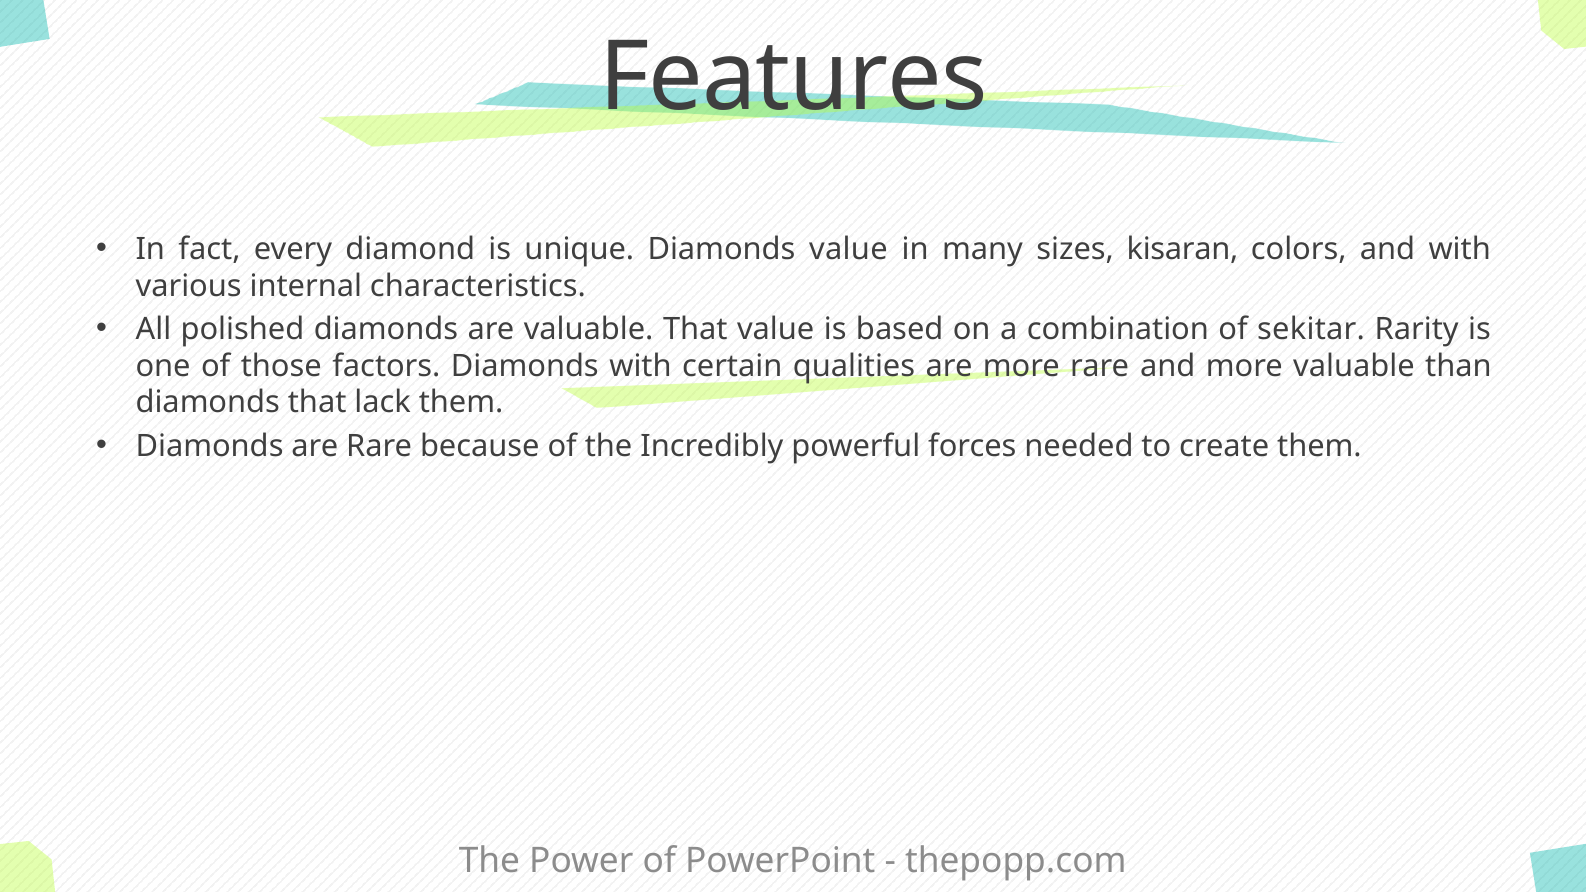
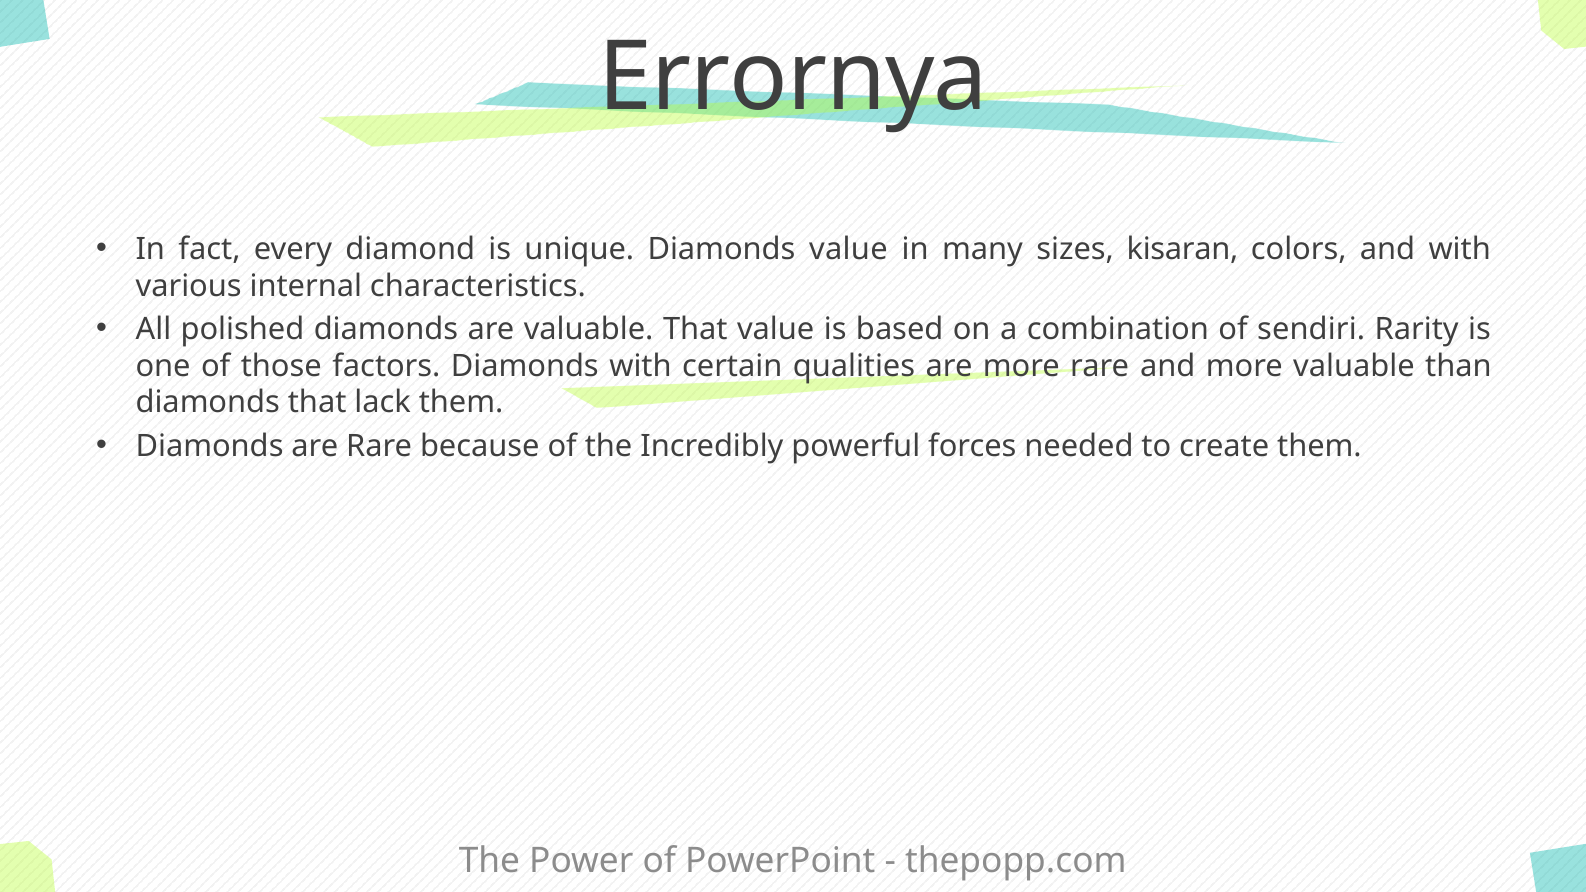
Features: Features -> Errornya
sekitar: sekitar -> sendiri
